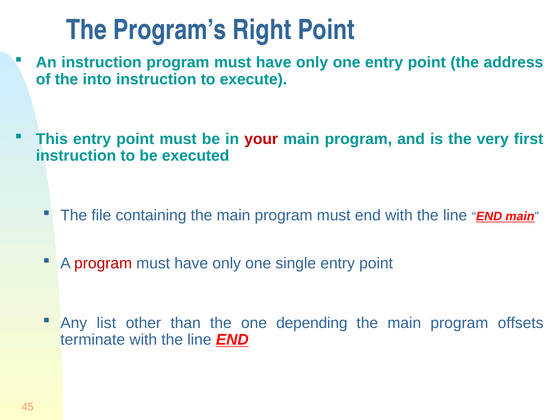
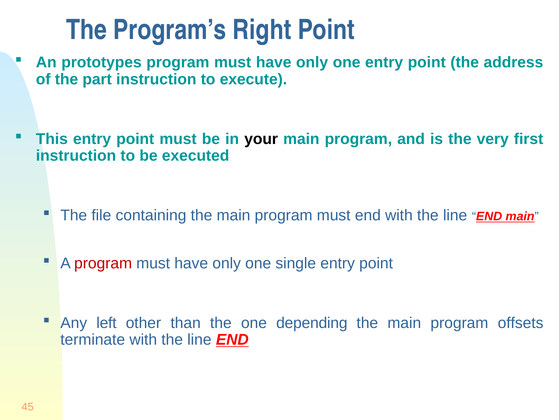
An instruction: instruction -> prototypes
into: into -> part
your colour: red -> black
list: list -> left
